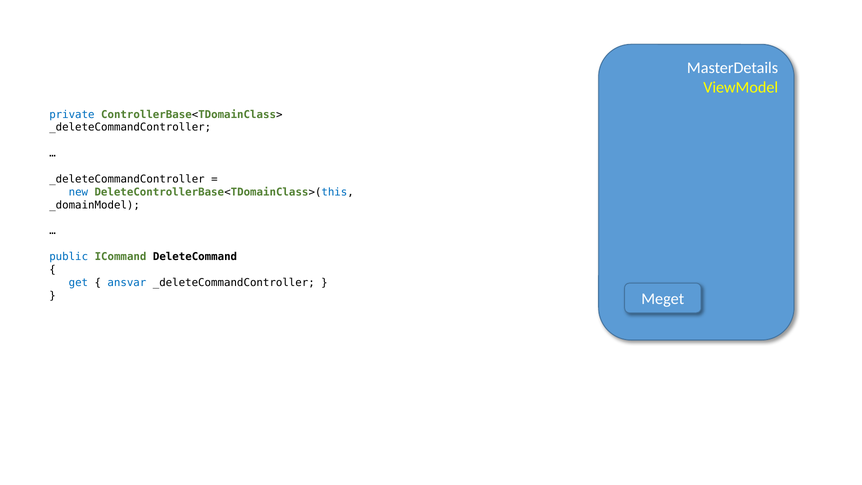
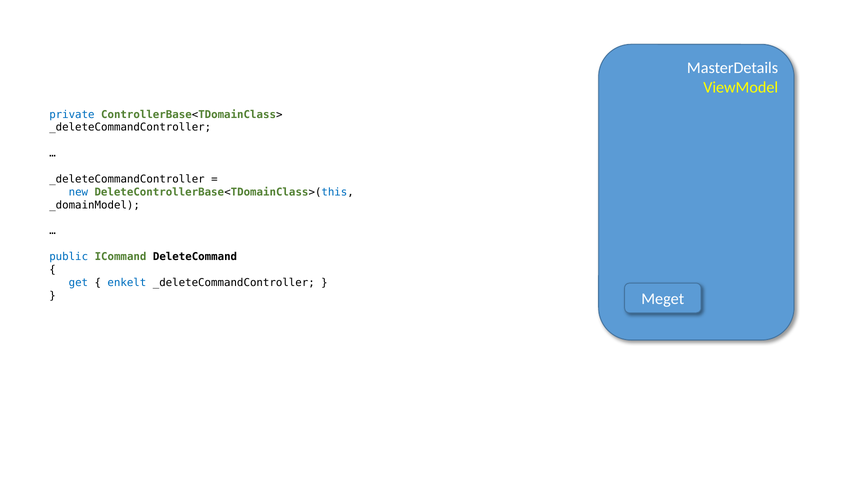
ansvar: ansvar -> enkelt
